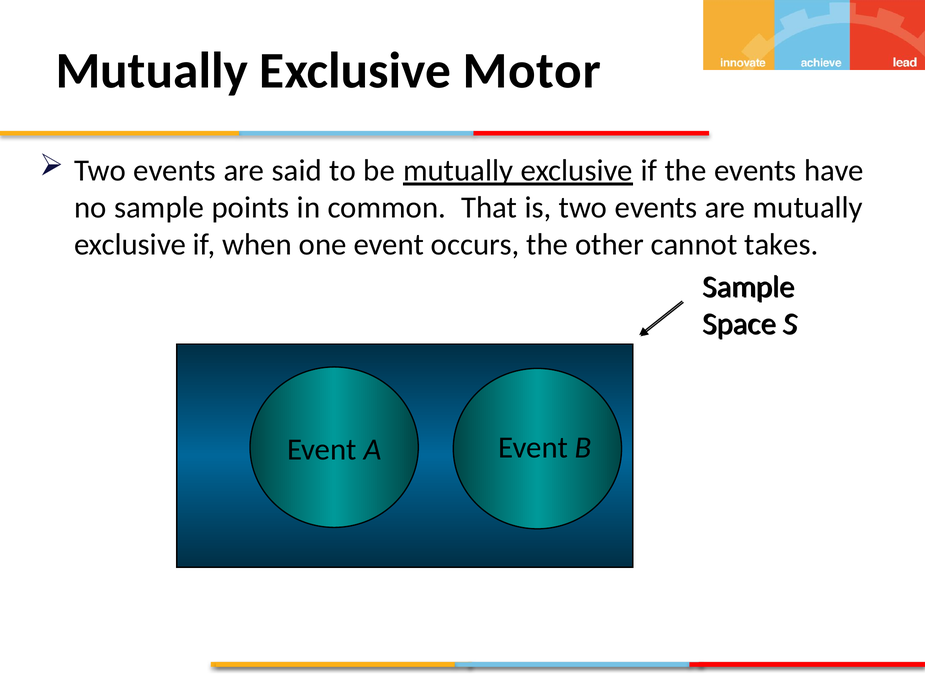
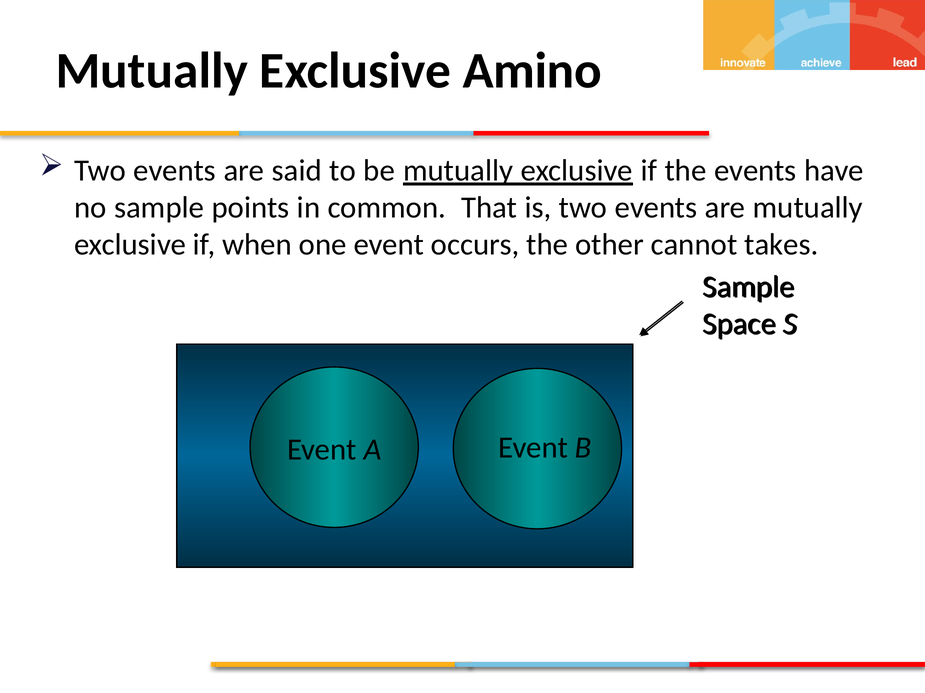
Motor: Motor -> Amino
